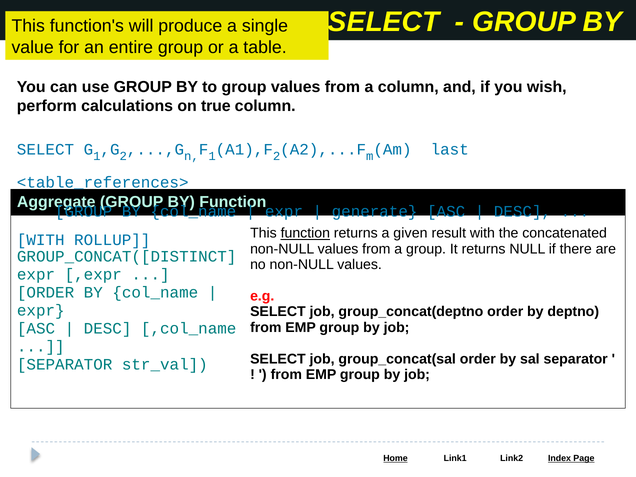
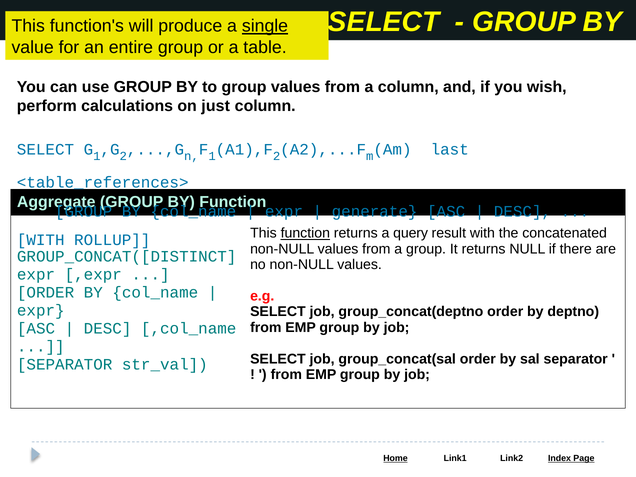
single underline: none -> present
true: true -> just
given: given -> query
